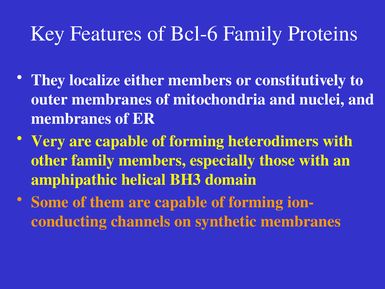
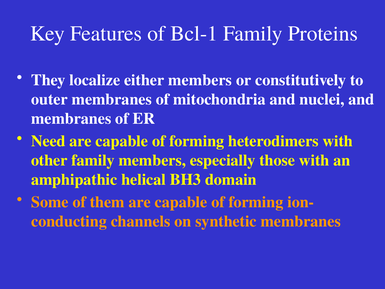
Bcl-6: Bcl-6 -> Bcl-1
Very: Very -> Need
